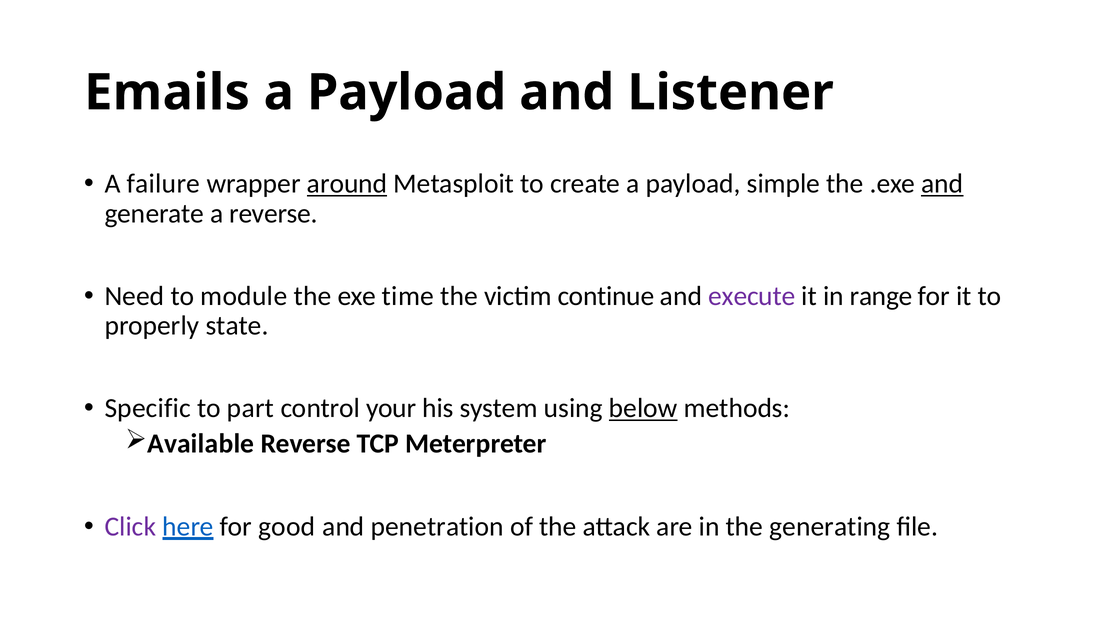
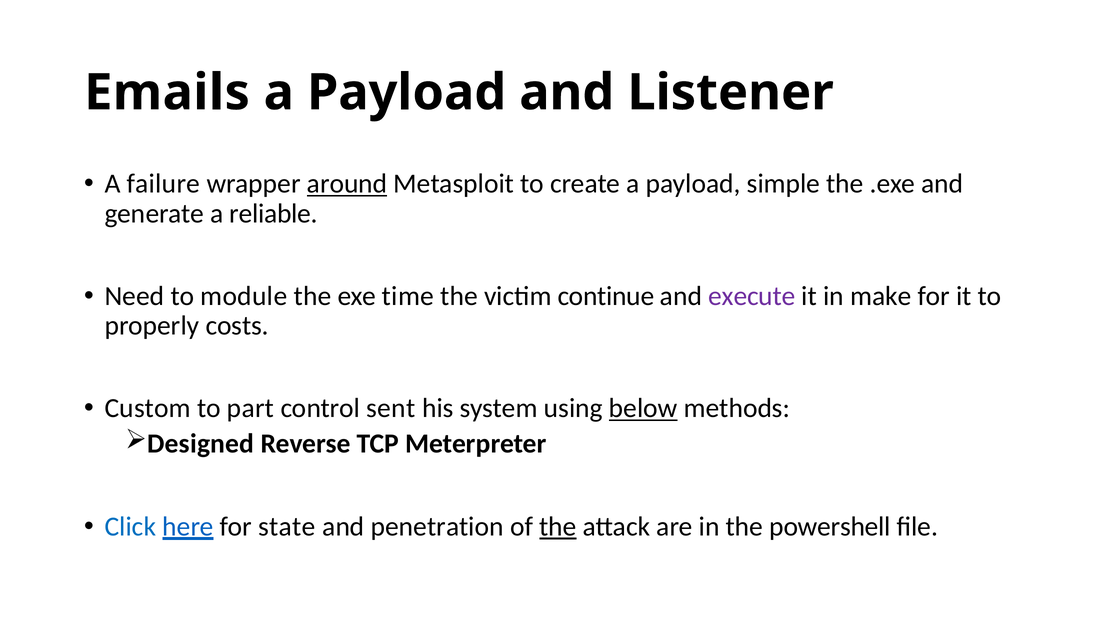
and at (942, 184) underline: present -> none
a reverse: reverse -> reliable
range: range -> make
state: state -> costs
Specific: Specific -> Custom
your: your -> sent
Available: Available -> Designed
Click colour: purple -> blue
good: good -> state
the at (558, 527) underline: none -> present
generating: generating -> powershell
